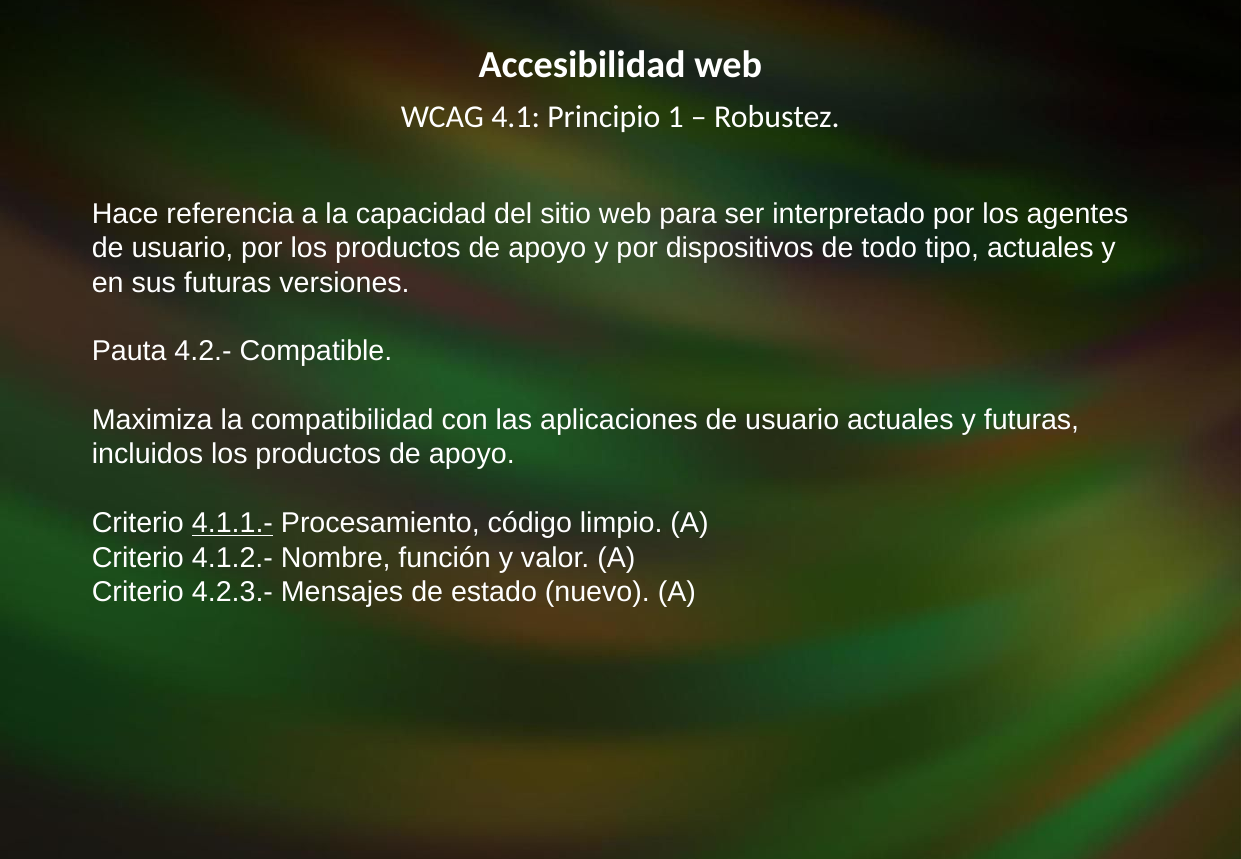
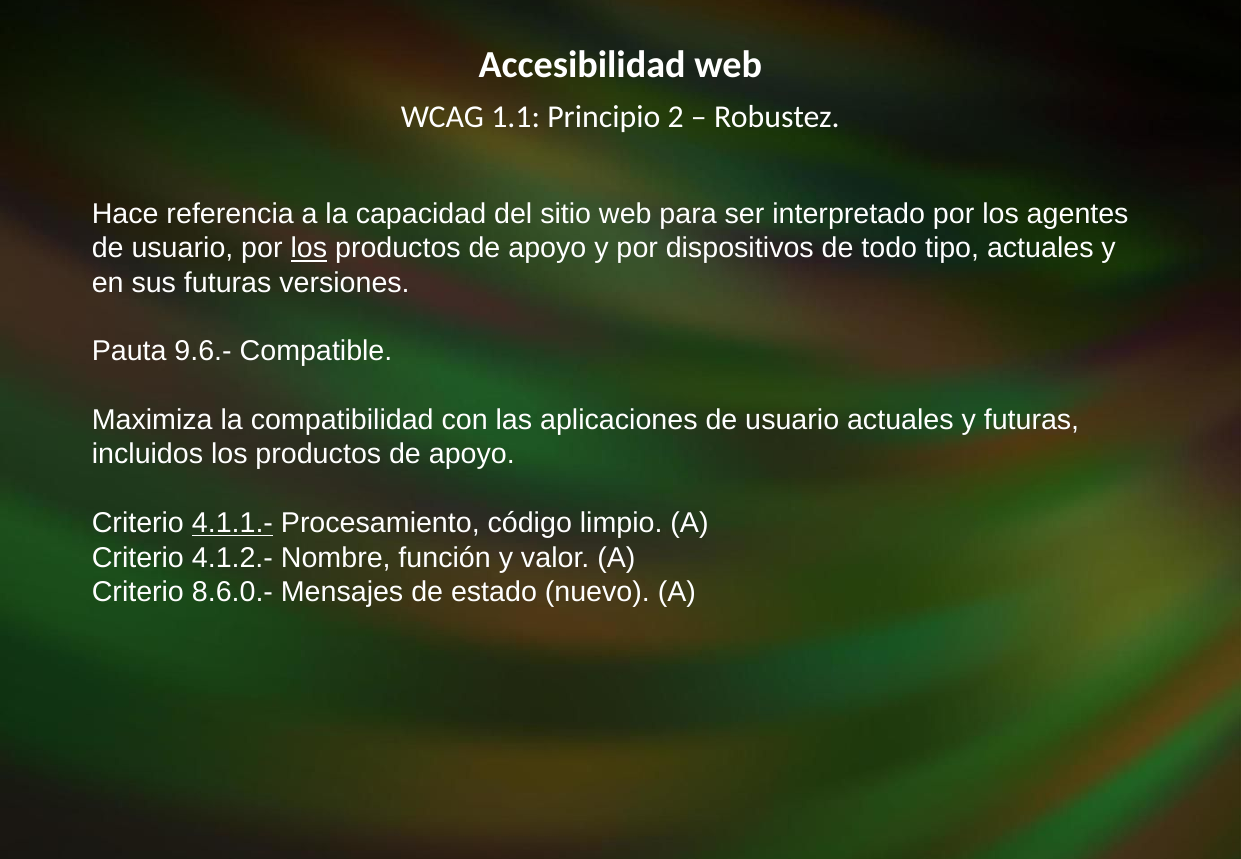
4.1: 4.1 -> 1.1
1: 1 -> 2
los at (309, 248) underline: none -> present
4.2.-: 4.2.- -> 9.6.-
4.2.3.-: 4.2.3.- -> 8.6.0.-
